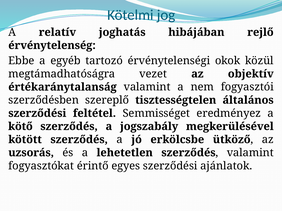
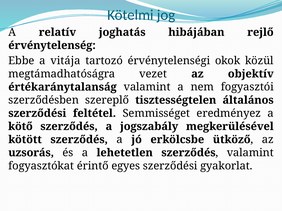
egyéb: egyéb -> vitája
ajánlatok: ajánlatok -> gyakorlat
